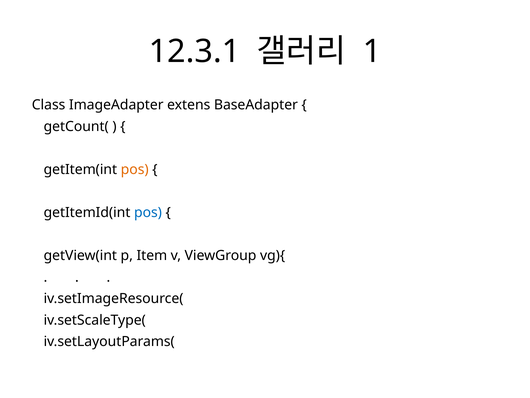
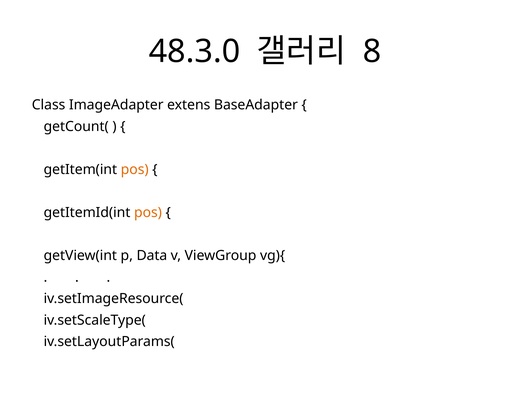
12.3.1: 12.3.1 -> 48.3.0
1: 1 -> 8
pos at (148, 212) colour: blue -> orange
Item: Item -> Data
